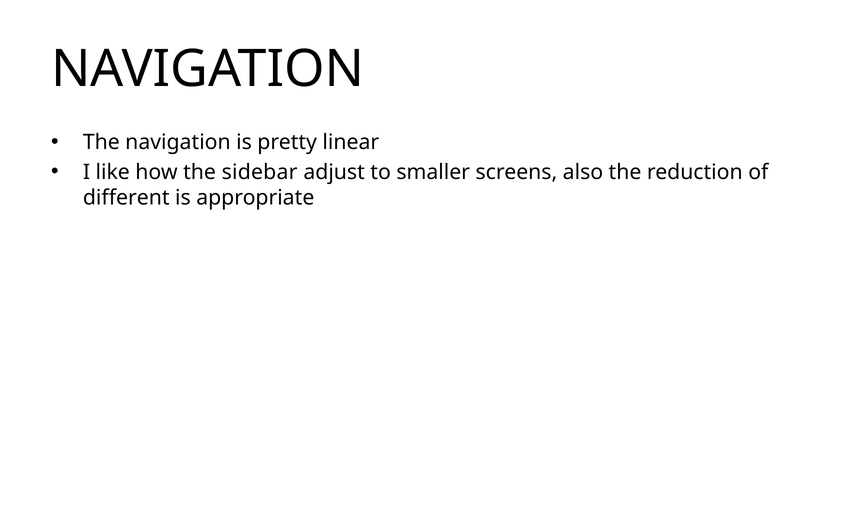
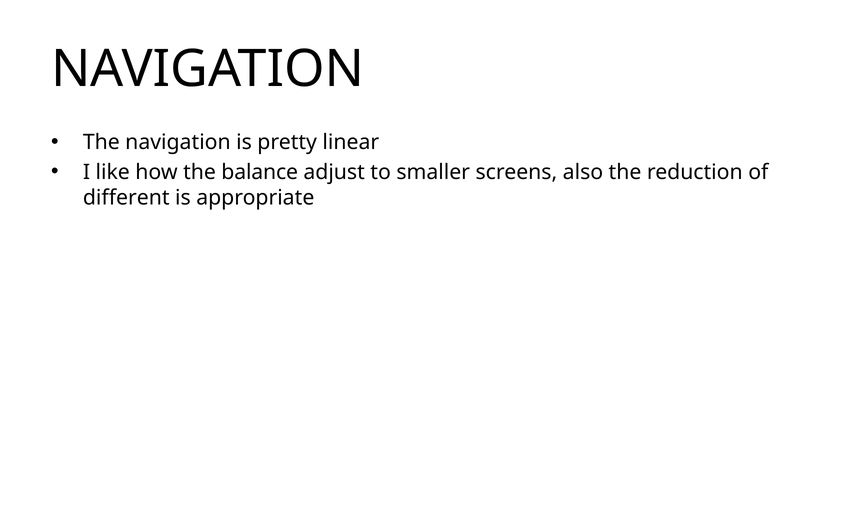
sidebar: sidebar -> balance
